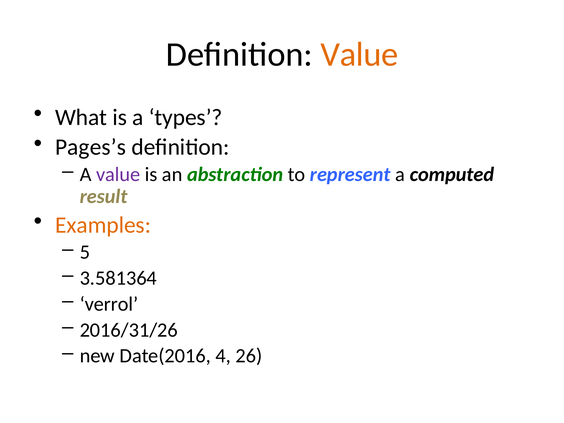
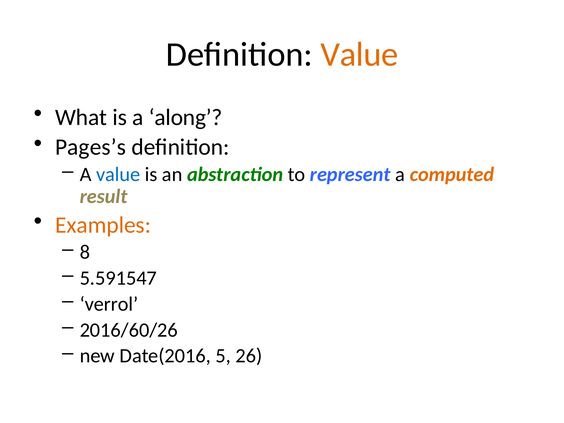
types: types -> along
value at (118, 174) colour: purple -> blue
computed colour: black -> orange
5: 5 -> 8
3.581364: 3.581364 -> 5.591547
2016/31/26: 2016/31/26 -> 2016/60/26
4: 4 -> 5
